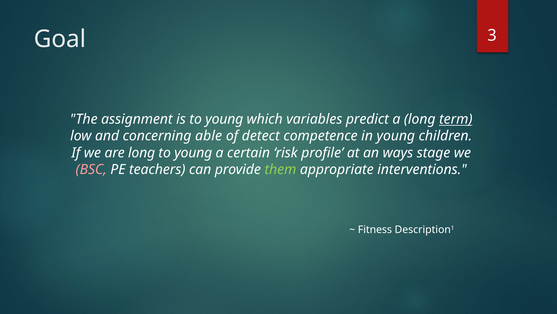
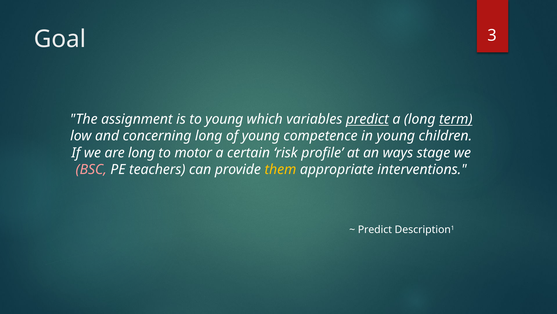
predict at (367, 119) underline: none -> present
concerning able: able -> long
of detect: detect -> young
young at (193, 152): young -> motor
them colour: light green -> yellow
Fitness at (375, 229): Fitness -> Predict
